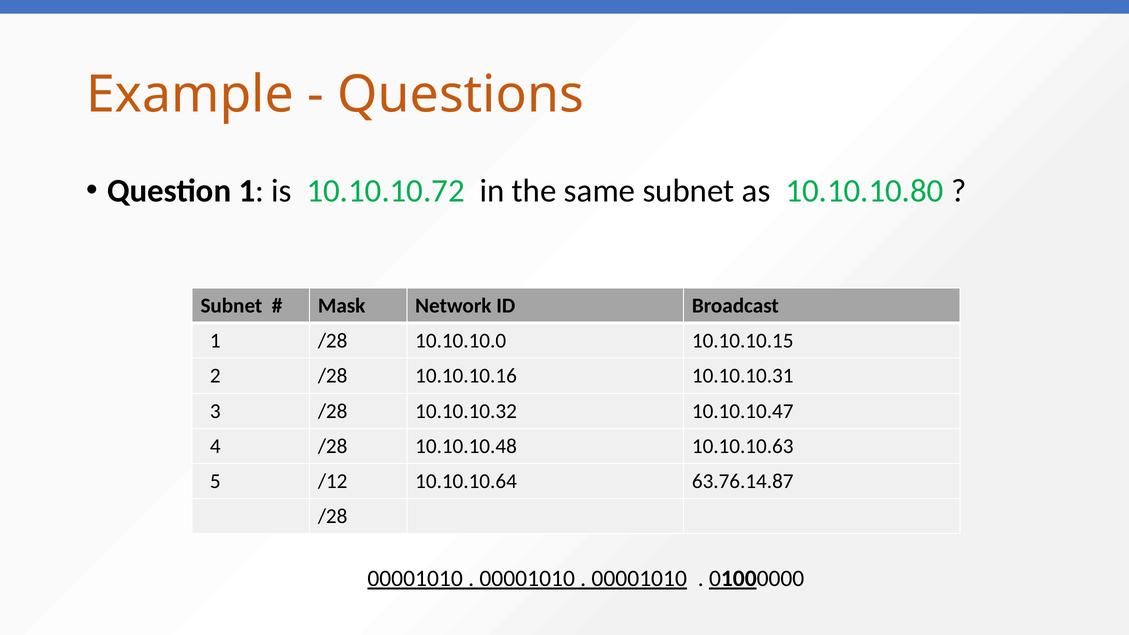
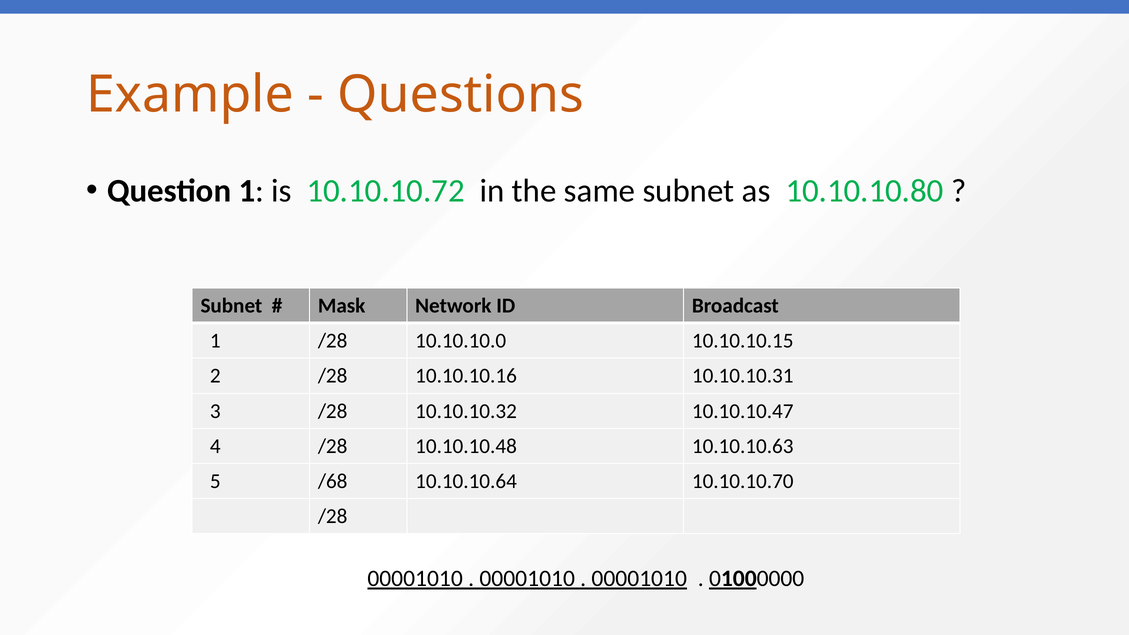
/12: /12 -> /68
63.76.14.87: 63.76.14.87 -> 10.10.10.70
